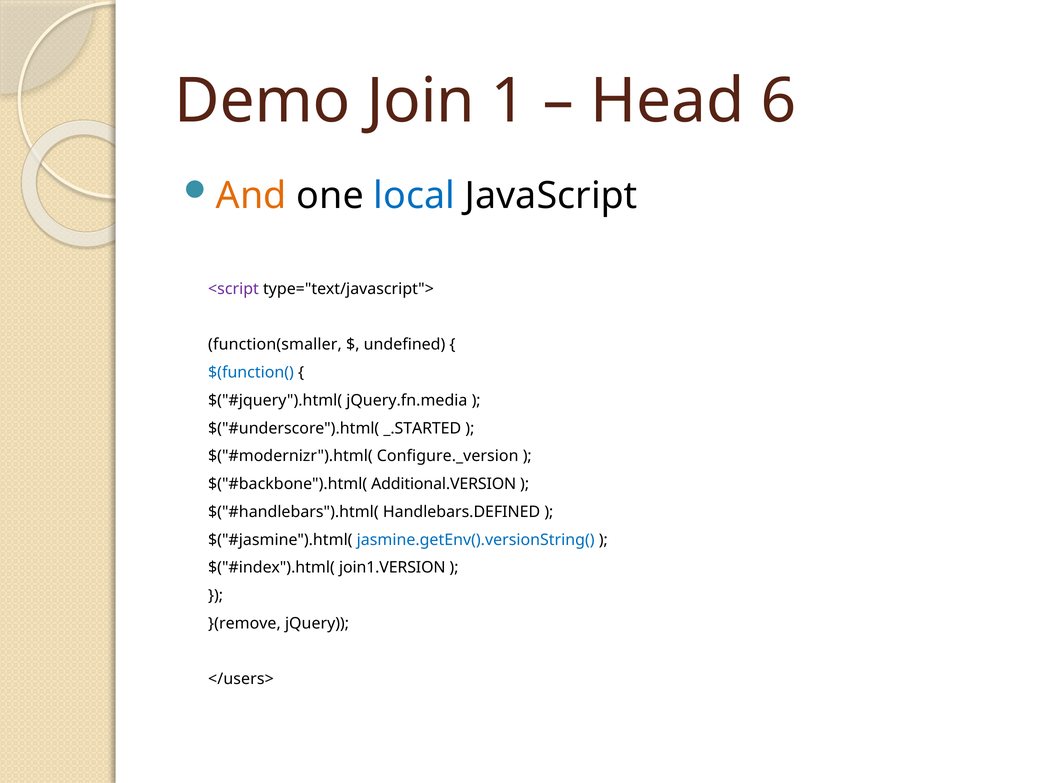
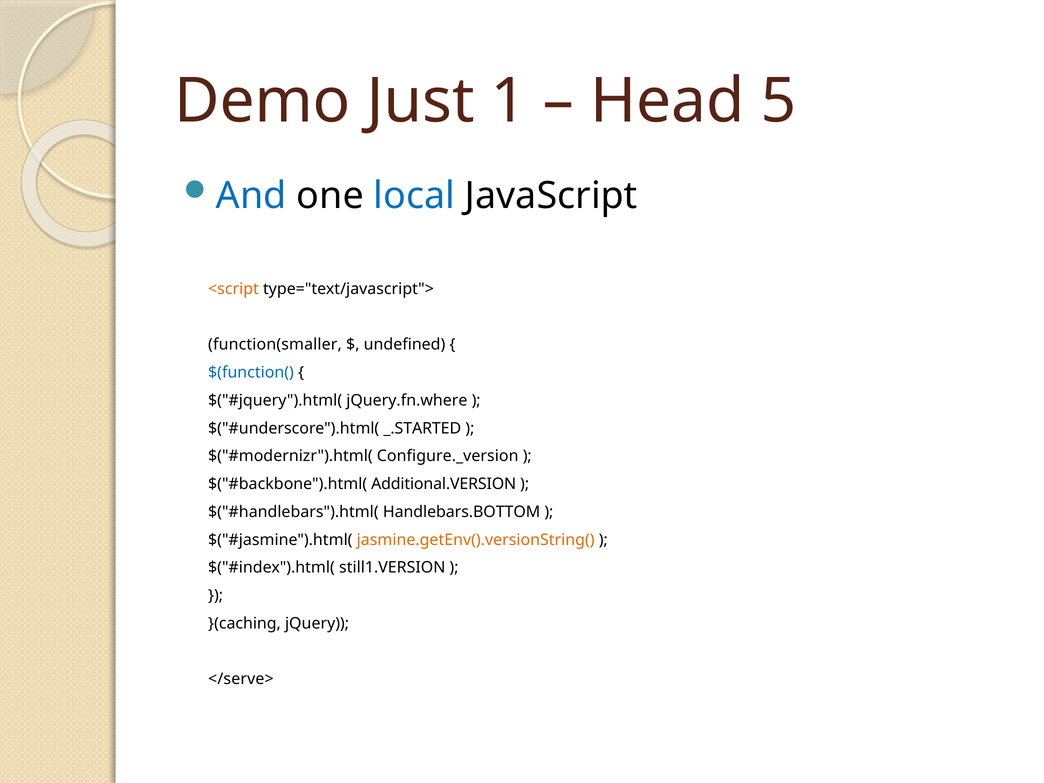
Join: Join -> Just
6: 6 -> 5
And colour: orange -> blue
<script colour: purple -> orange
jQuery.fn.media: jQuery.fn.media -> jQuery.fn.where
Handlebars.DEFINED: Handlebars.DEFINED -> Handlebars.BOTTOM
jasmine.getEnv().versionString( colour: blue -> orange
join1.VERSION: join1.VERSION -> still1.VERSION
}(remove: }(remove -> }(caching
</users>: </users> -> </serve>
